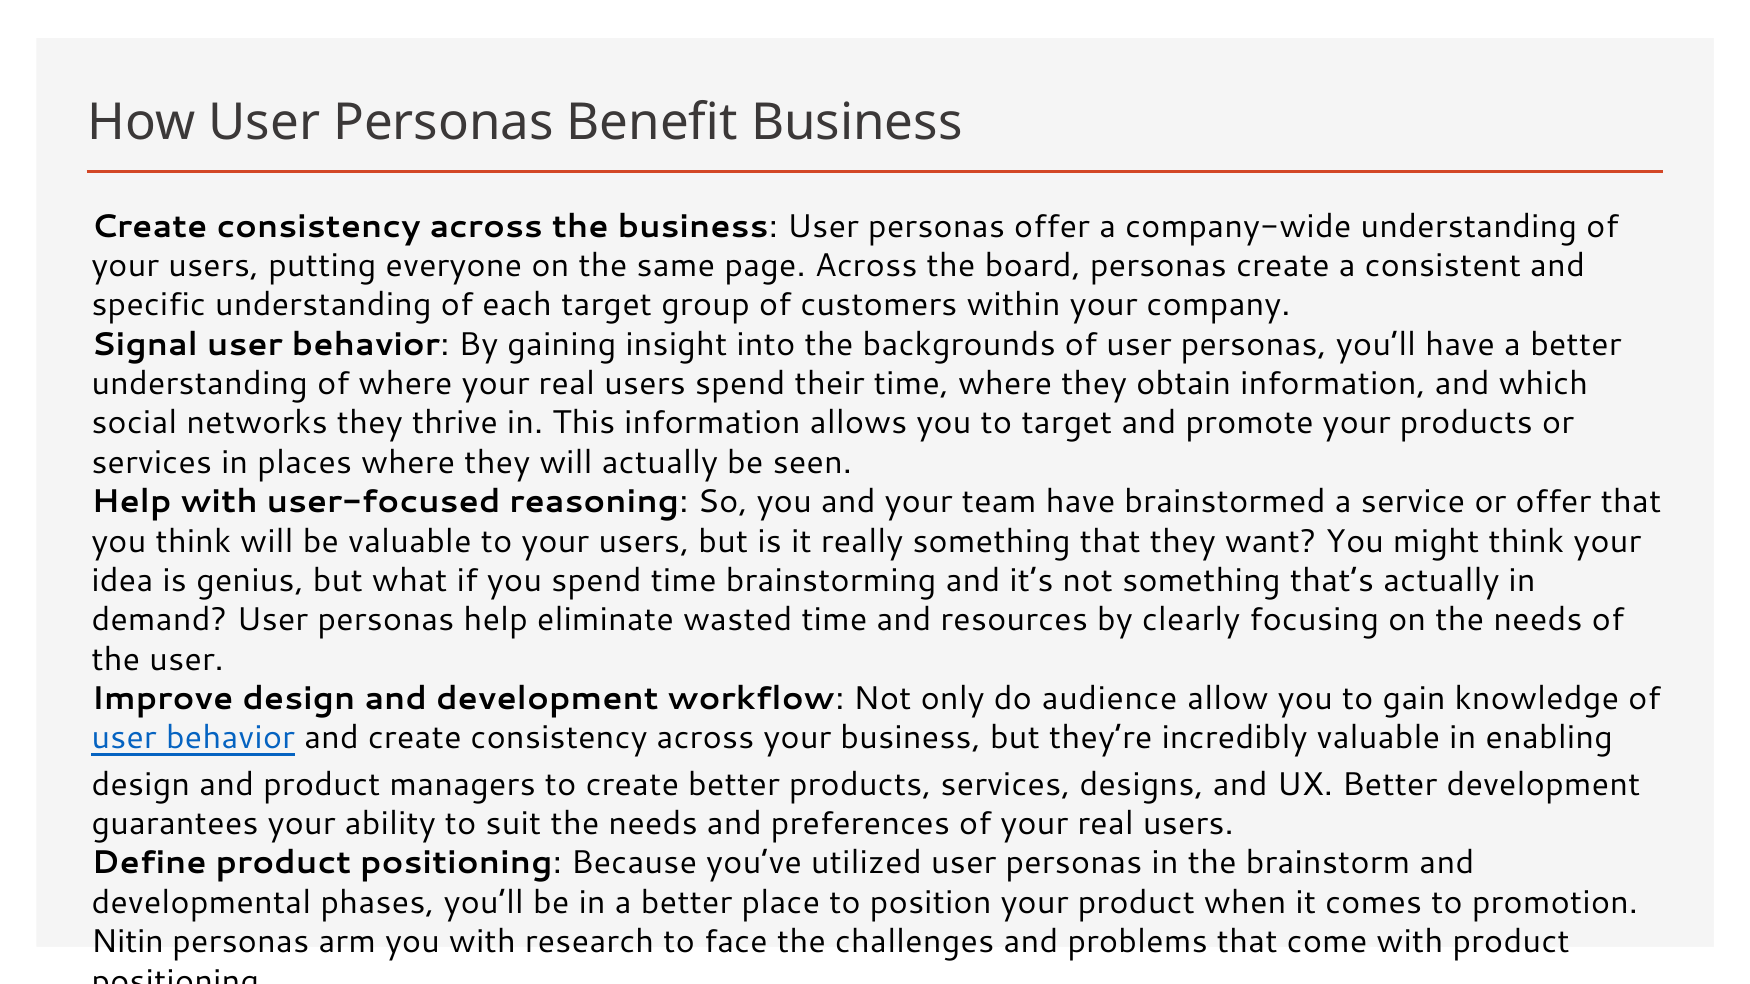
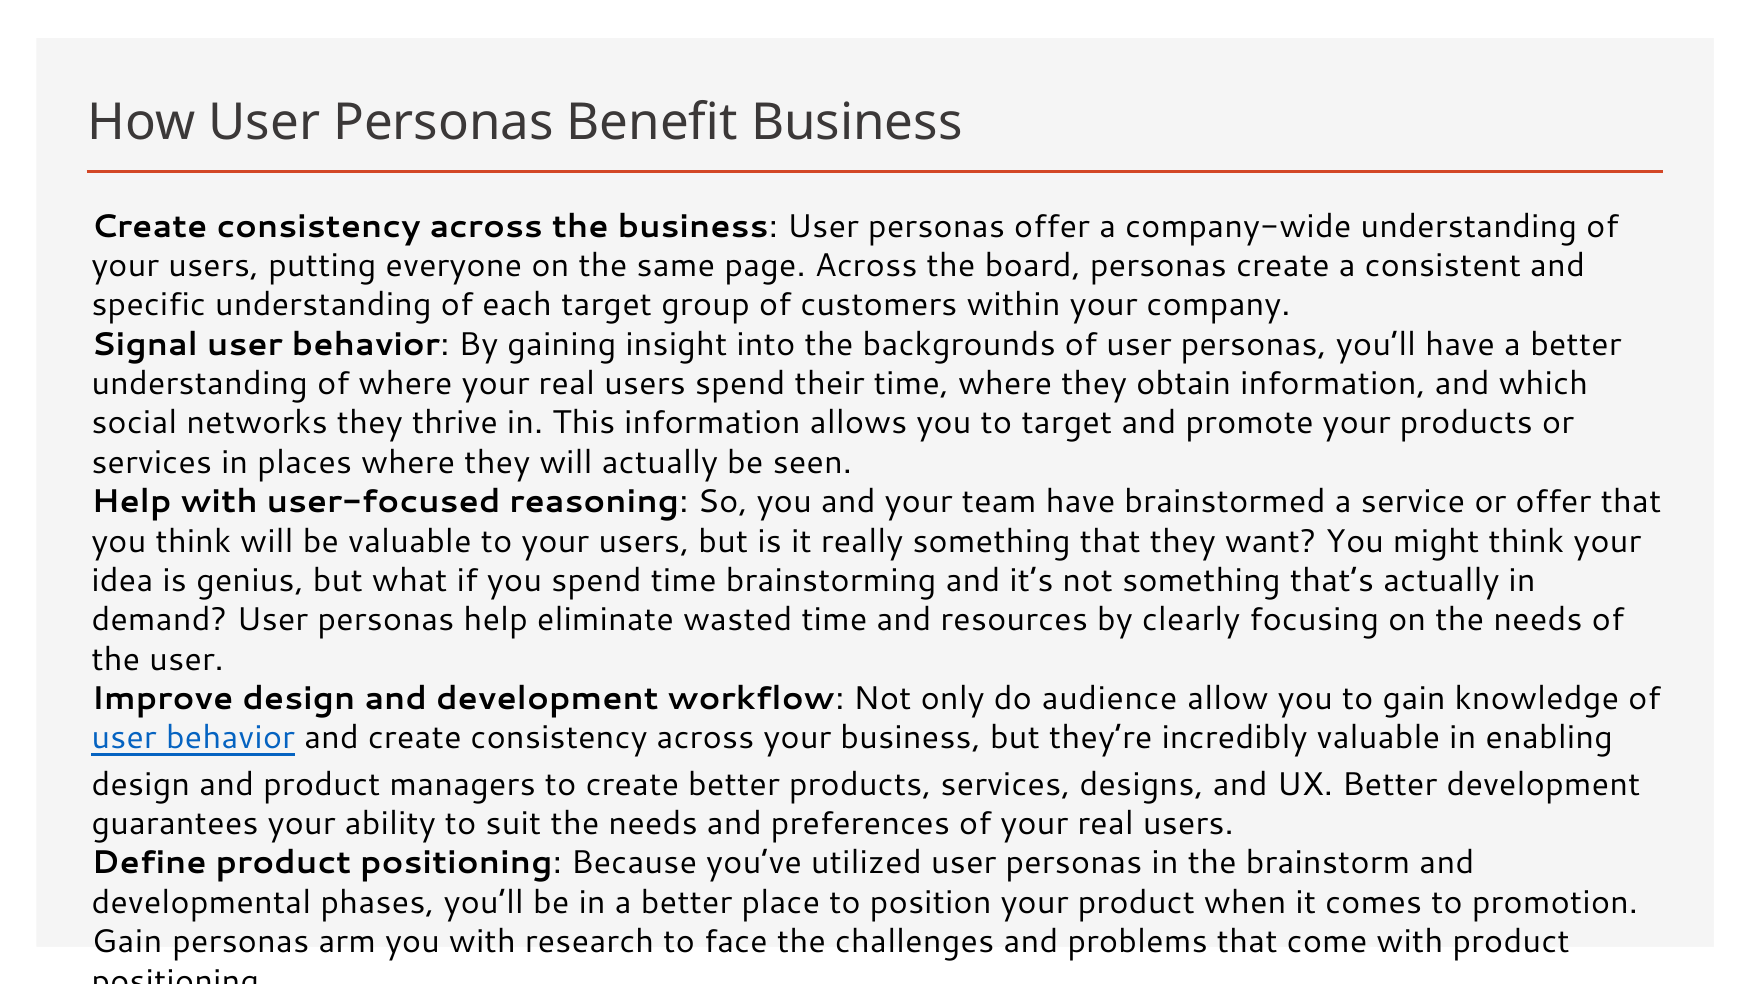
Nitin at (127, 942): Nitin -> Gain
